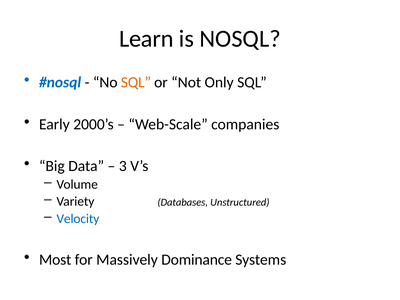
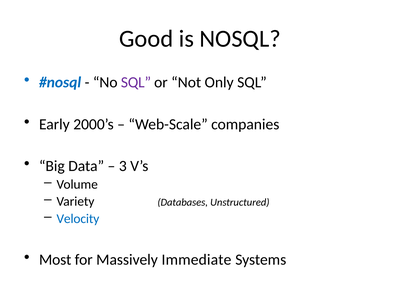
Learn: Learn -> Good
SQL at (136, 82) colour: orange -> purple
Dominance: Dominance -> Immediate
